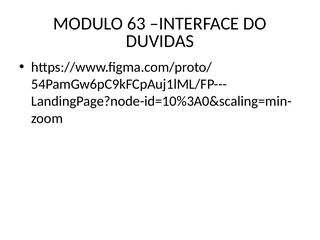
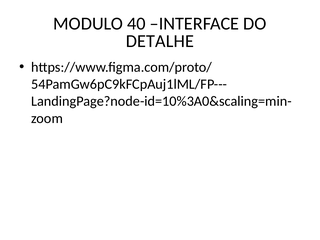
63: 63 -> 40
DUVIDAS: DUVIDAS -> DETALHE
